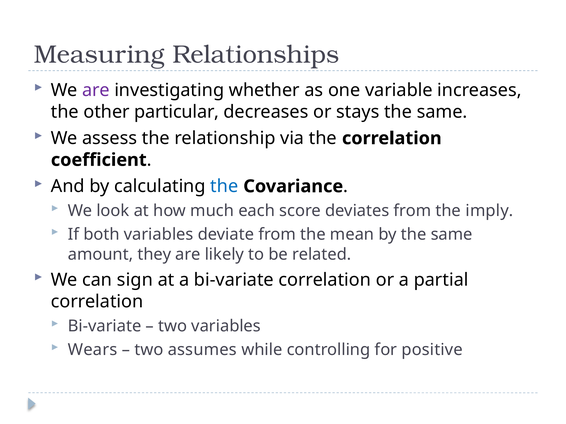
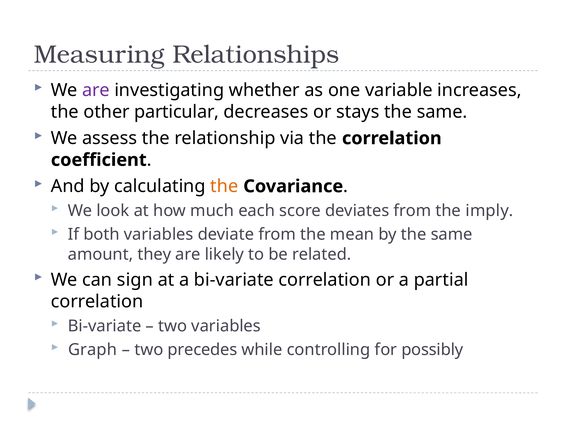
the at (224, 187) colour: blue -> orange
Wears: Wears -> Graph
assumes: assumes -> precedes
positive: positive -> possibly
